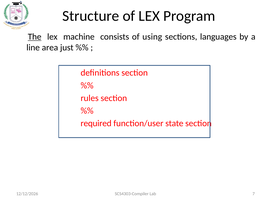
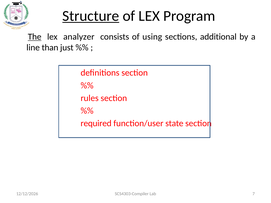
Structure underline: none -> present
machine: machine -> analyzer
languages: languages -> additional
area: area -> than
